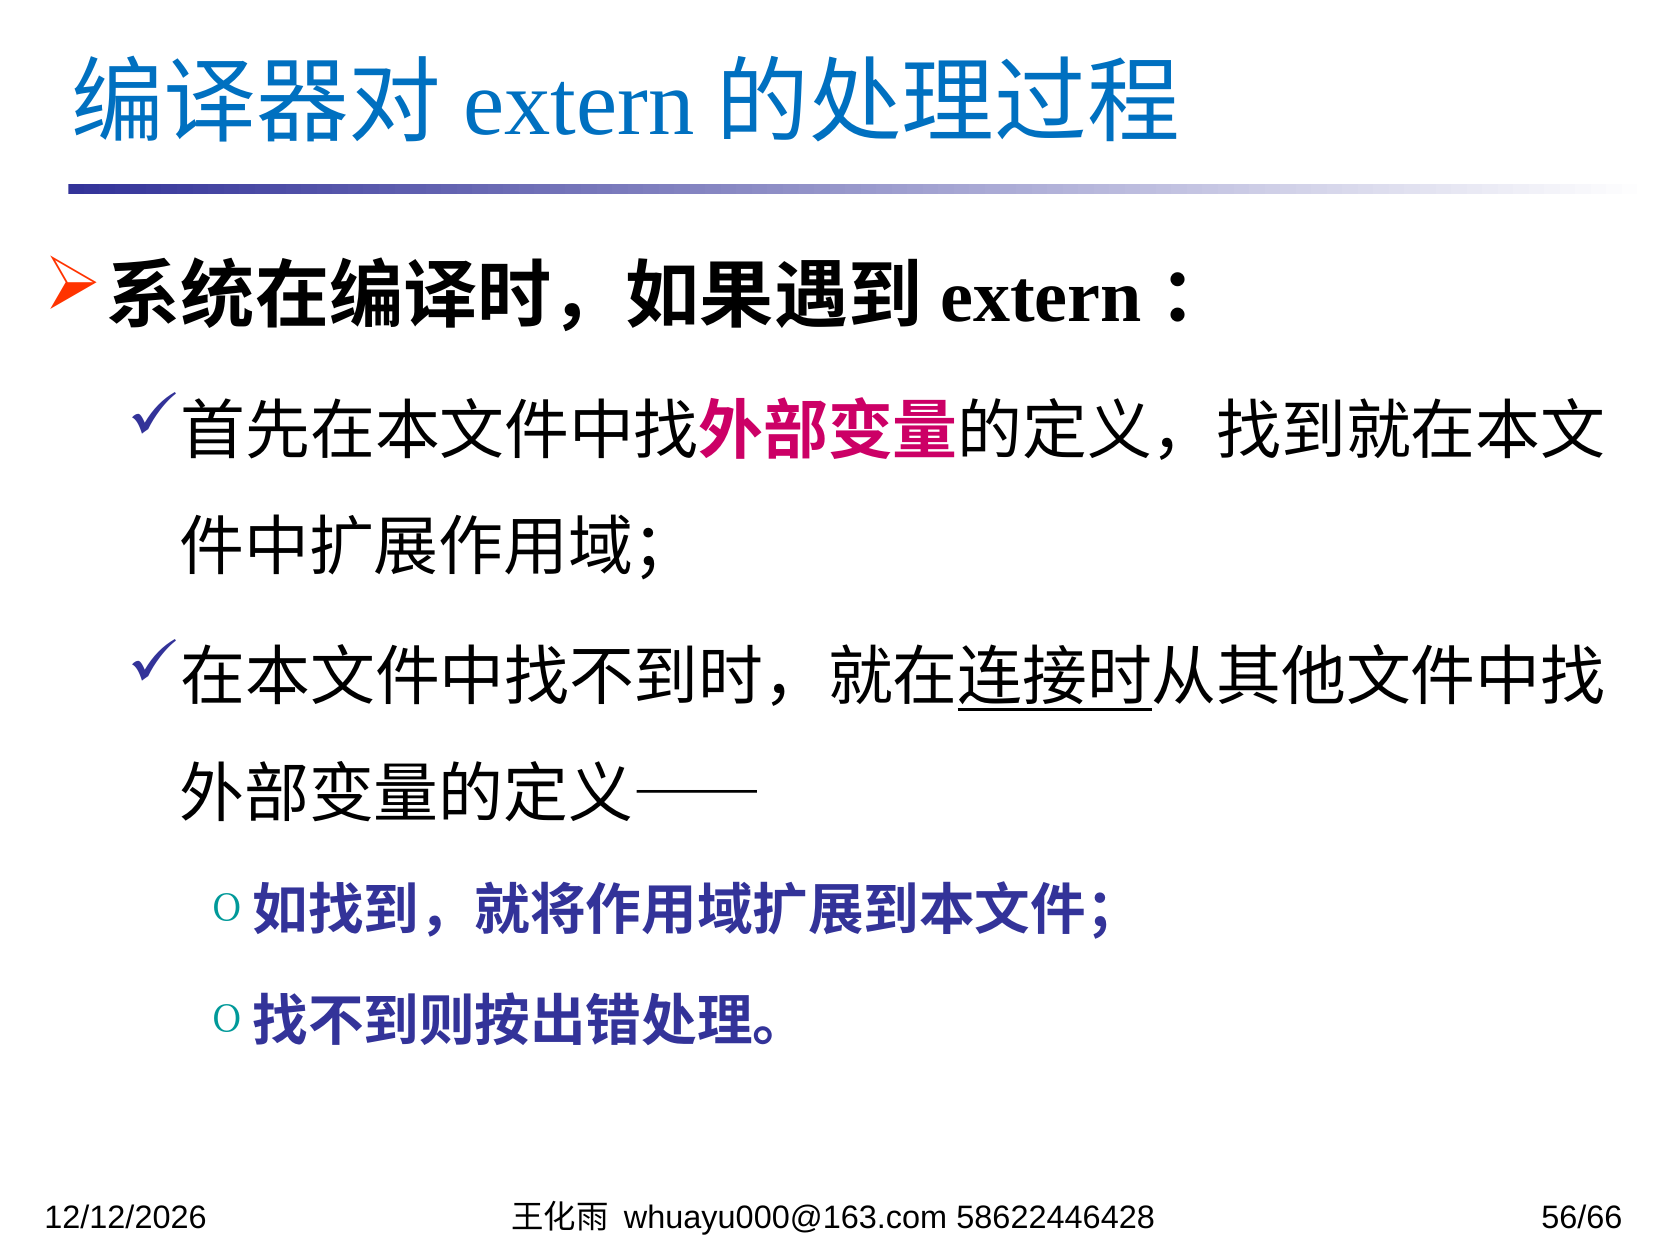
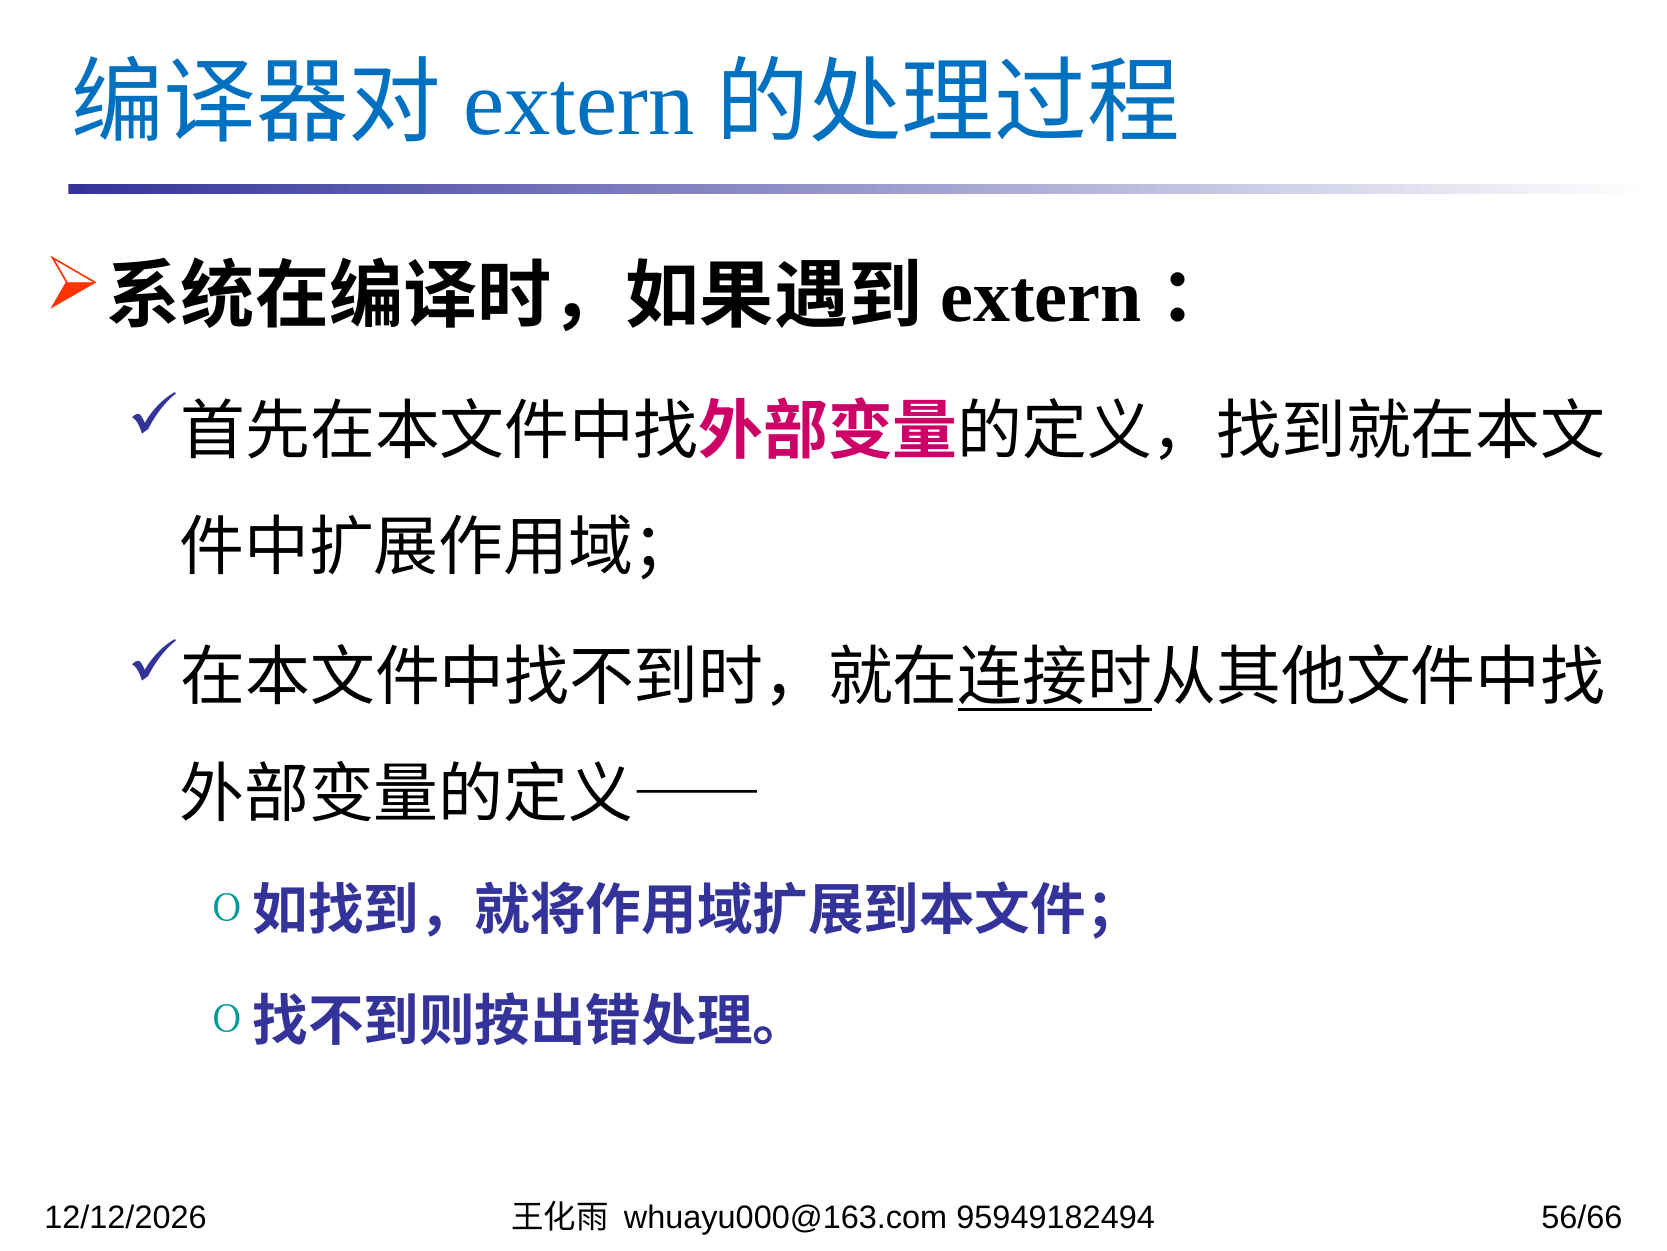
58622446428: 58622446428 -> 95949182494
